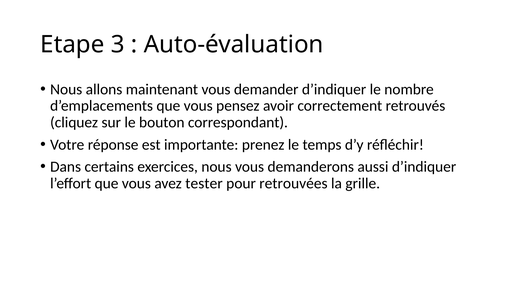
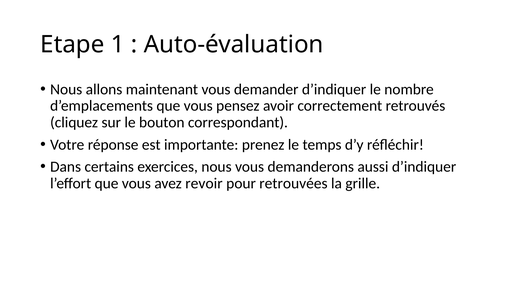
3: 3 -> 1
tester: tester -> revoir
